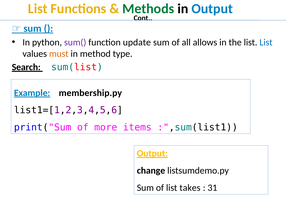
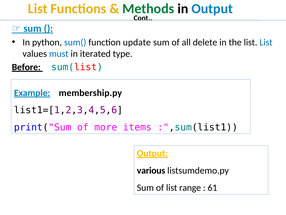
sum( colour: purple -> blue
allows: allows -> delete
must colour: orange -> blue
method: method -> iterated
Search: Search -> Before
change: change -> various
takes: takes -> range
31: 31 -> 61
